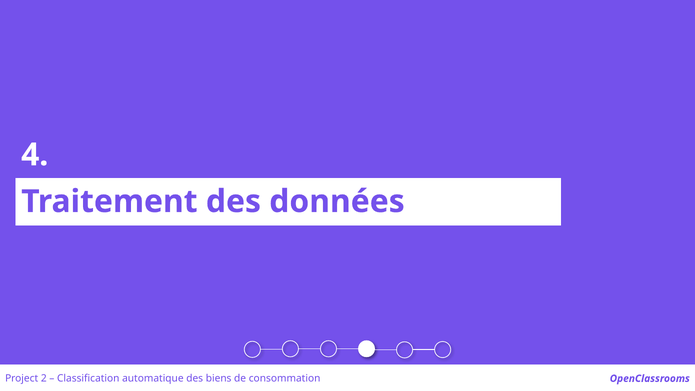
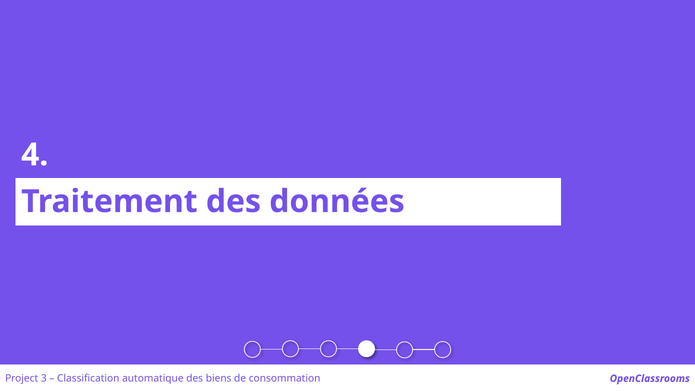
2: 2 -> 3
